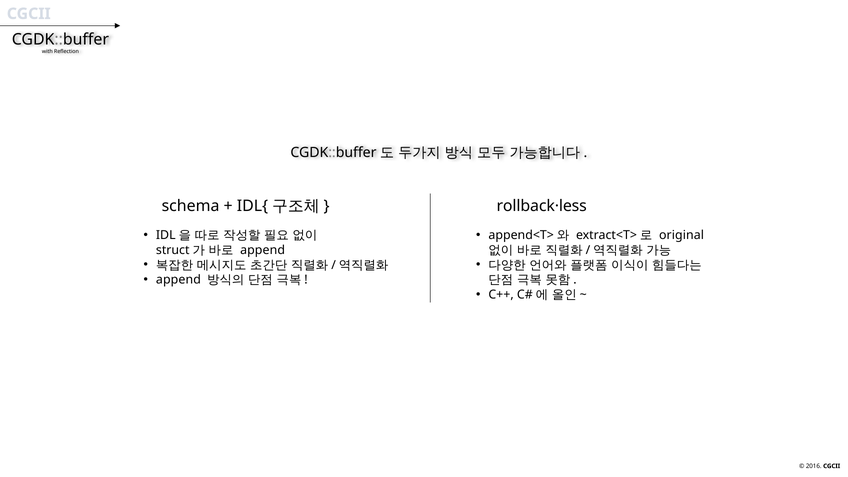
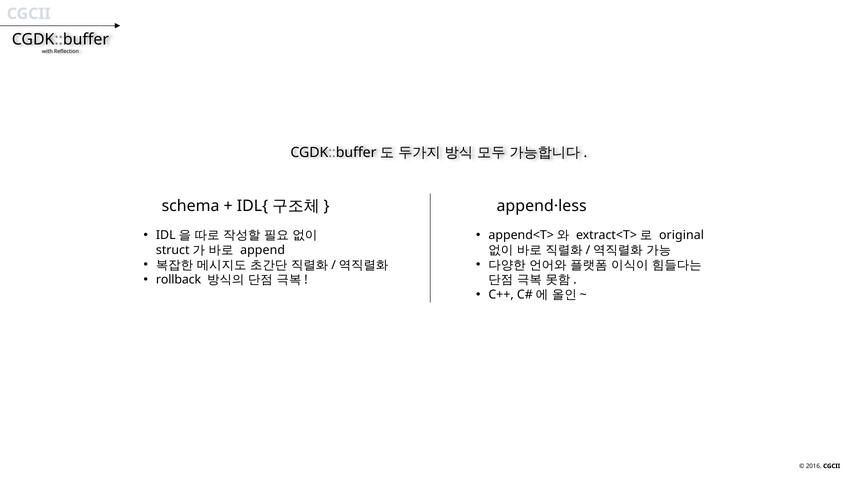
rollback·less: rollback·less -> append·less
append at (178, 280): append -> rollback
